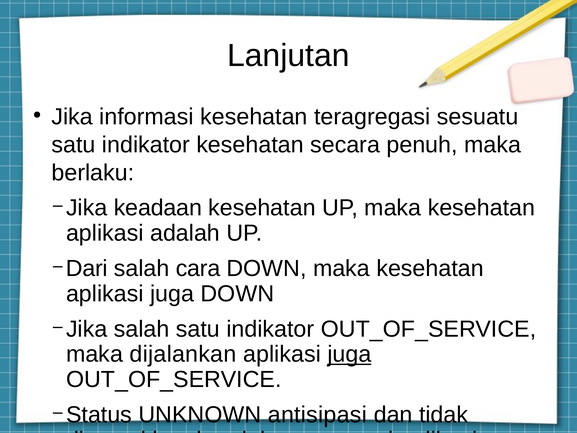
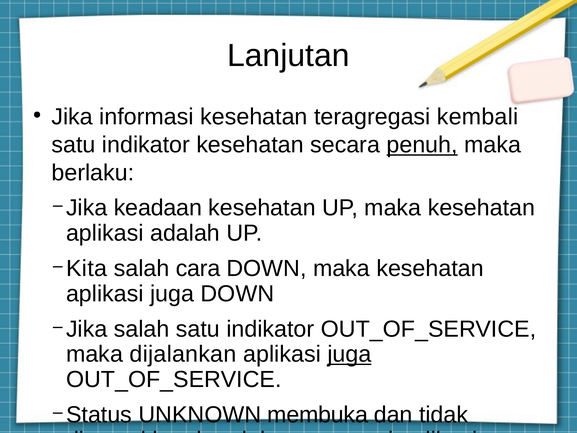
sesuatu: sesuatu -> kembali
penuh underline: none -> present
Dari: Dari -> Kita
antisipasi: antisipasi -> membuka
